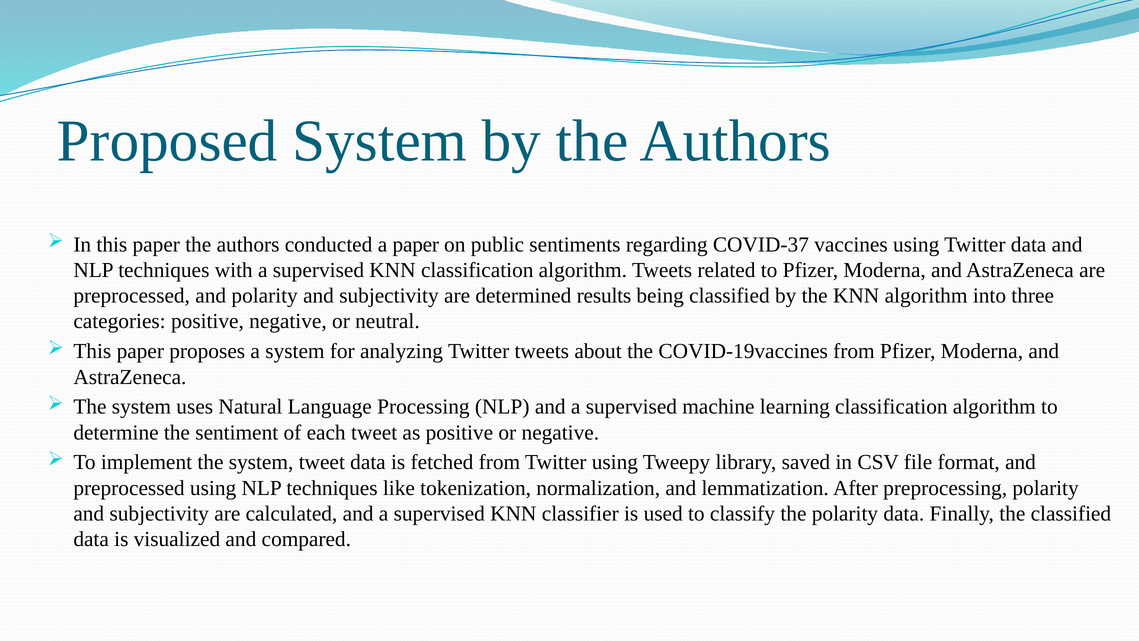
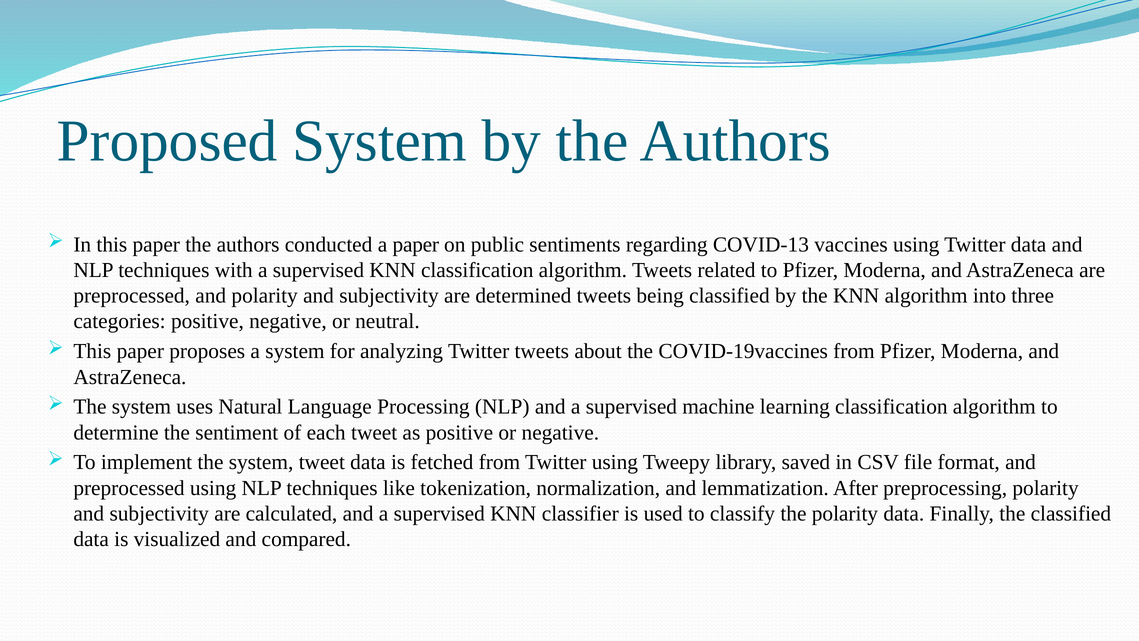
COVID-37: COVID-37 -> COVID-13
determined results: results -> tweets
